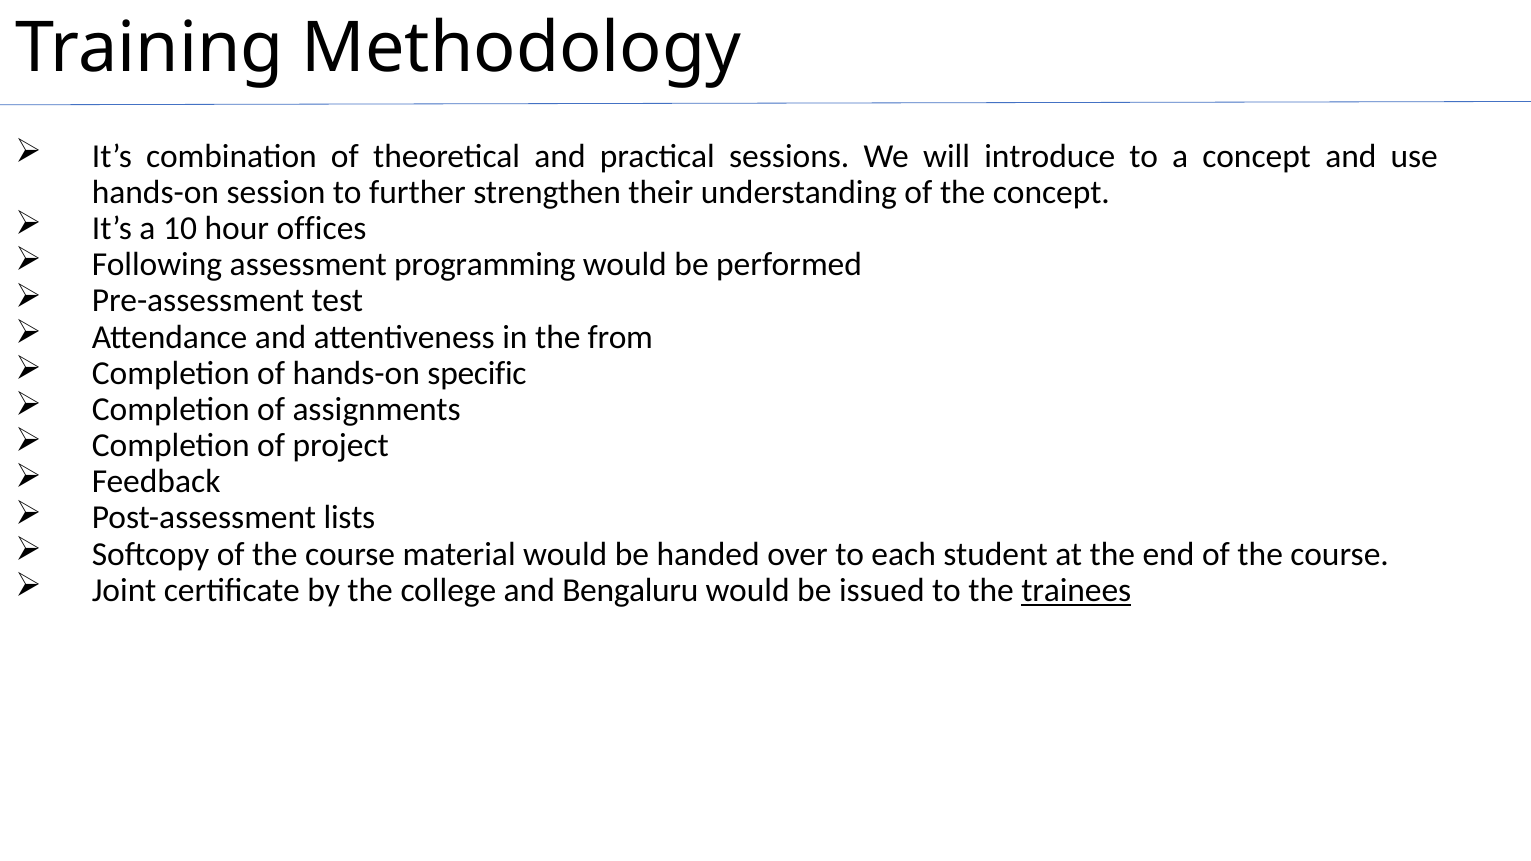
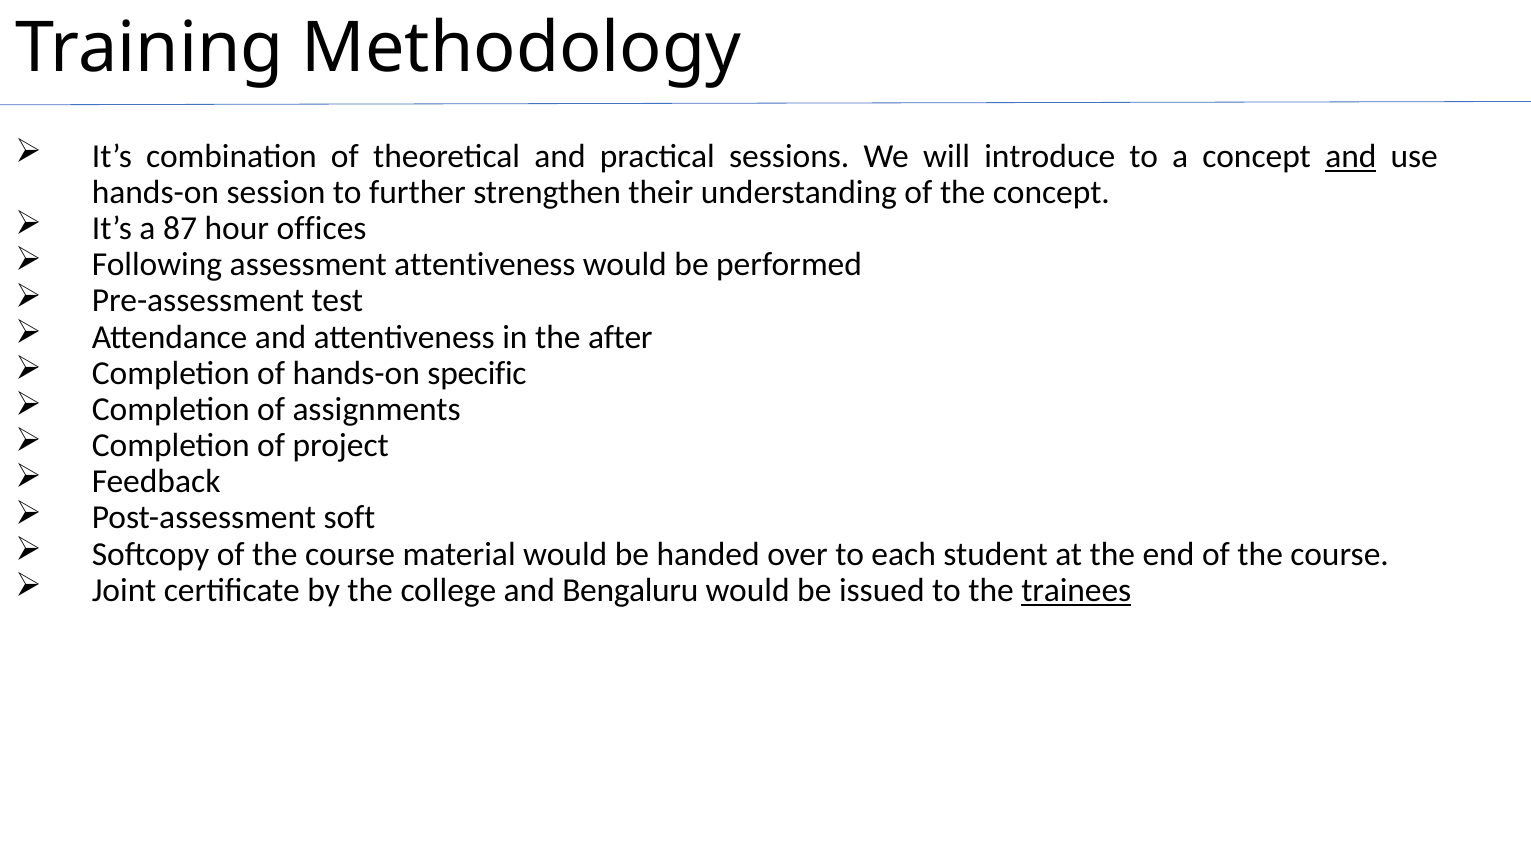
and at (1351, 156) underline: none -> present
10: 10 -> 87
assessment programming: programming -> attentiveness
from: from -> after
lists: lists -> soft
